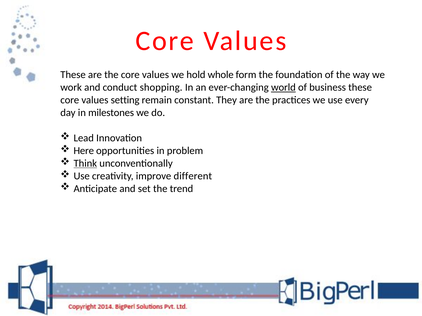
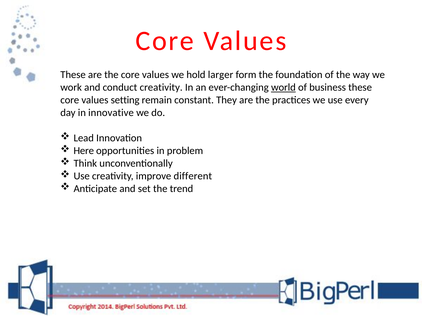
whole: whole -> larger
conduct shopping: shopping -> creativity
milestones: milestones -> innovative
Think underline: present -> none
